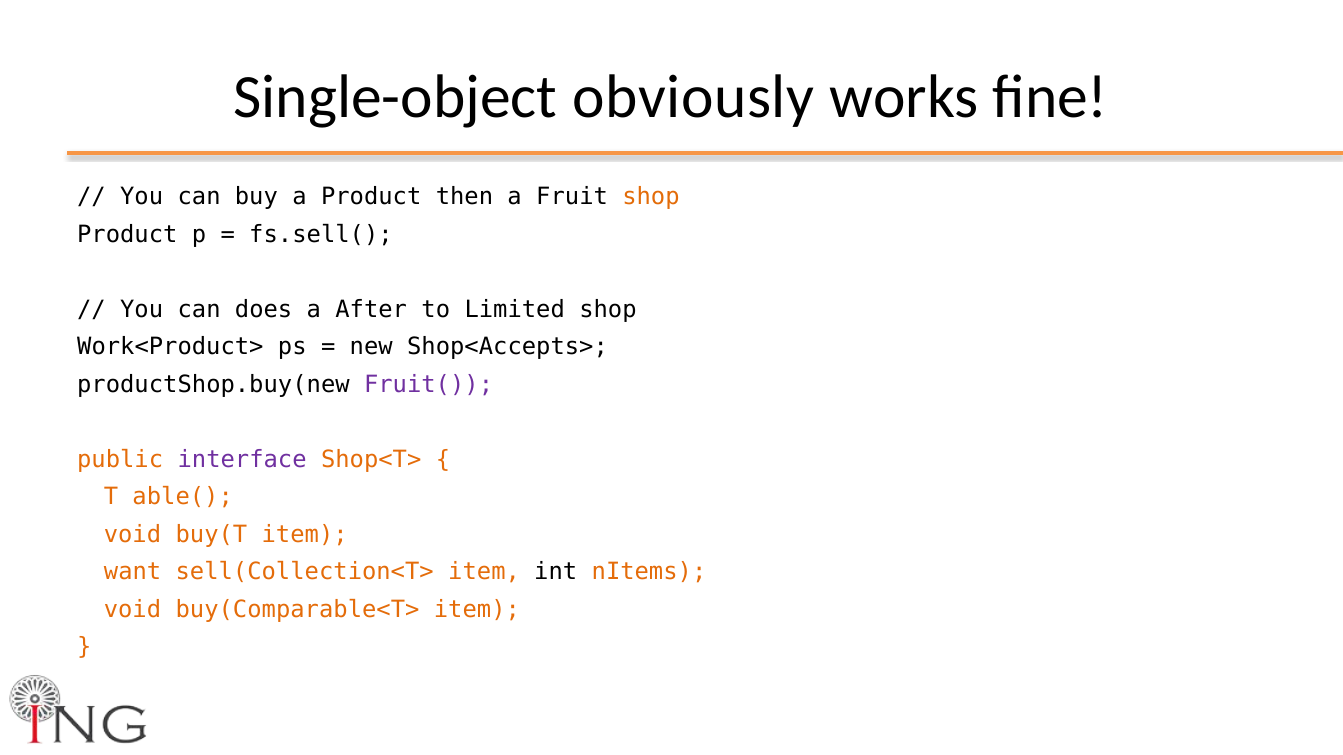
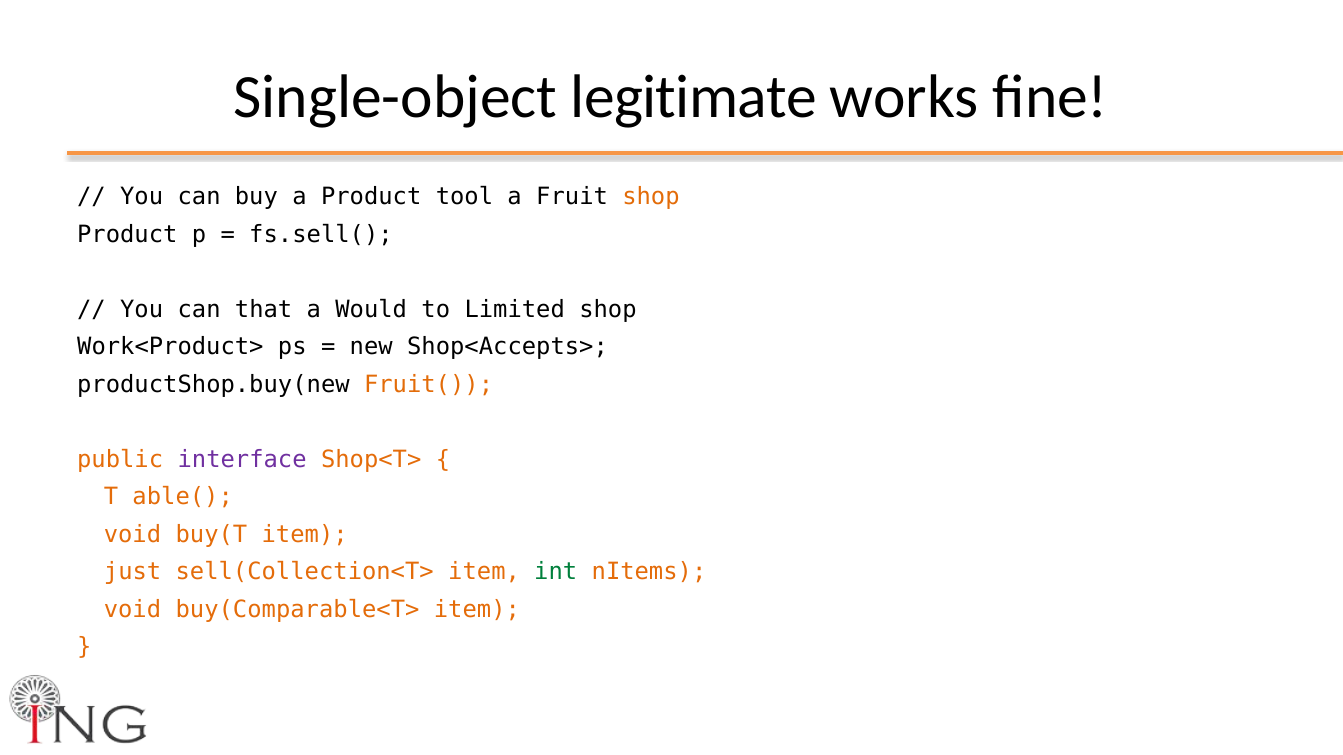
obviously: obviously -> legitimate
then: then -> tool
does: does -> that
After: After -> Would
Fruit( colour: purple -> orange
want: want -> just
int colour: black -> green
